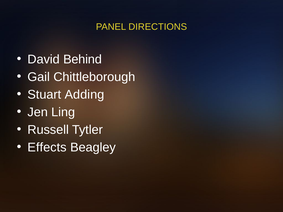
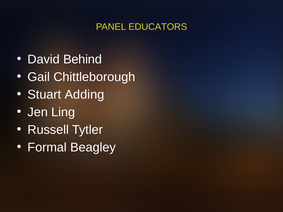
DIRECTIONS: DIRECTIONS -> EDUCATORS
Effects: Effects -> Formal
